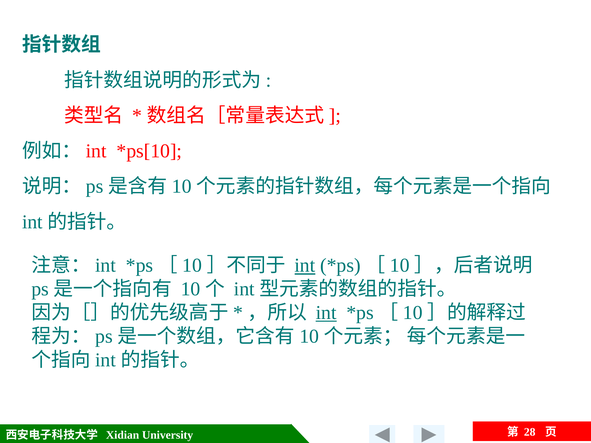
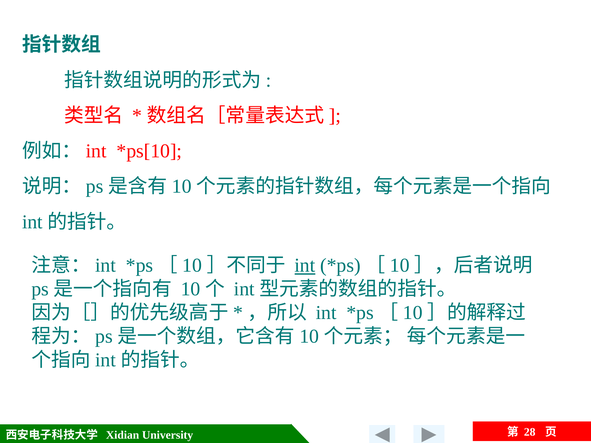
int at (326, 313) underline: present -> none
